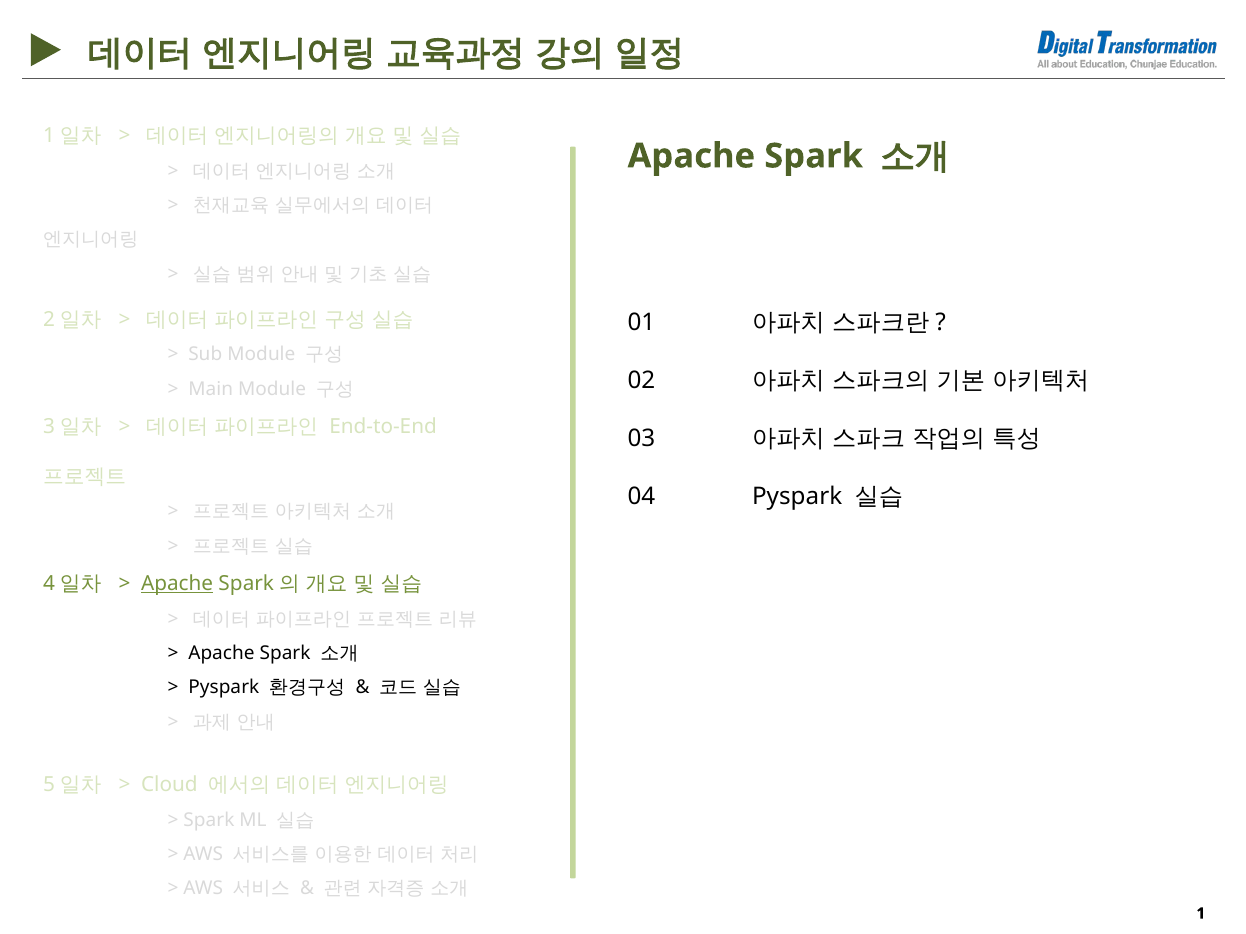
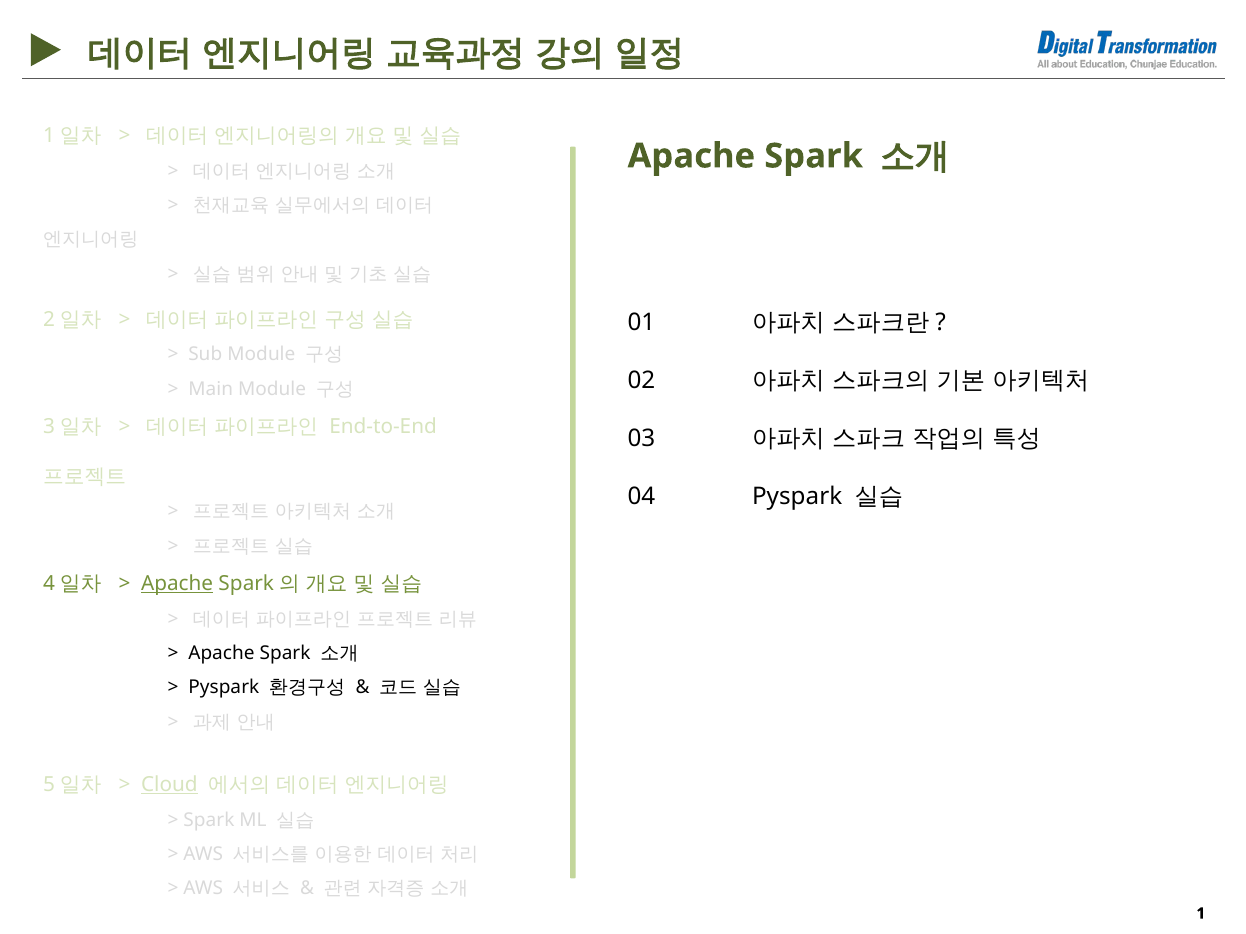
Cloud underline: none -> present
